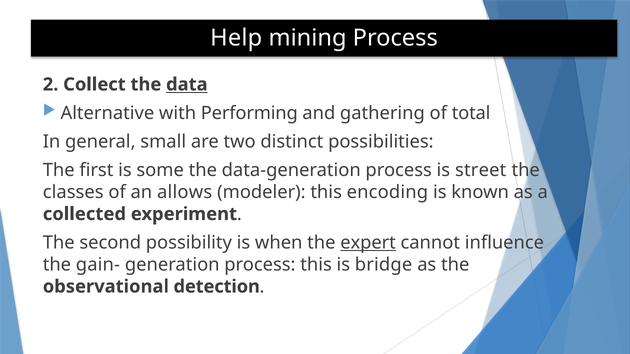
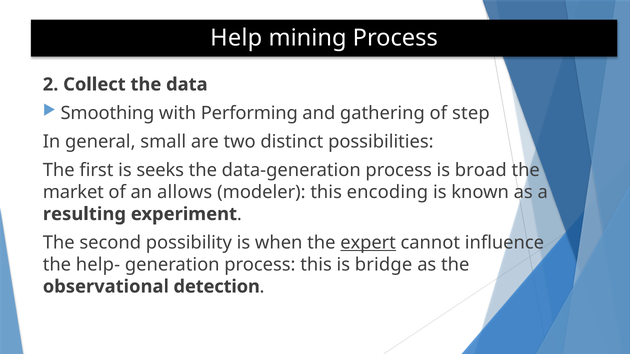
data underline: present -> none
Alternative: Alternative -> Smoothing
total: total -> step
some: some -> seeks
street: street -> broad
classes: classes -> market
collected: collected -> resulting
gain-: gain- -> help-
